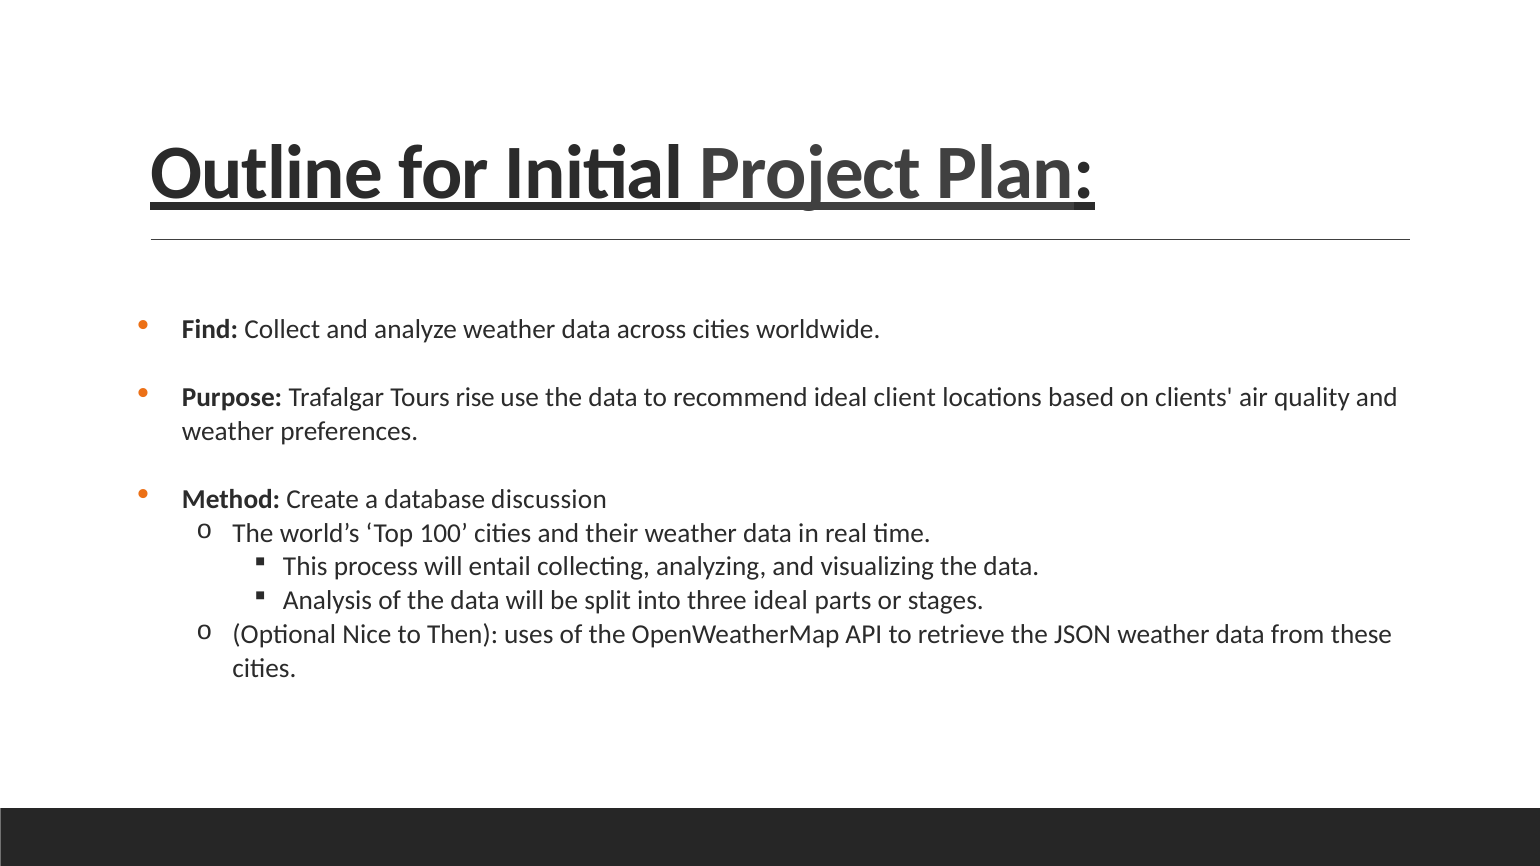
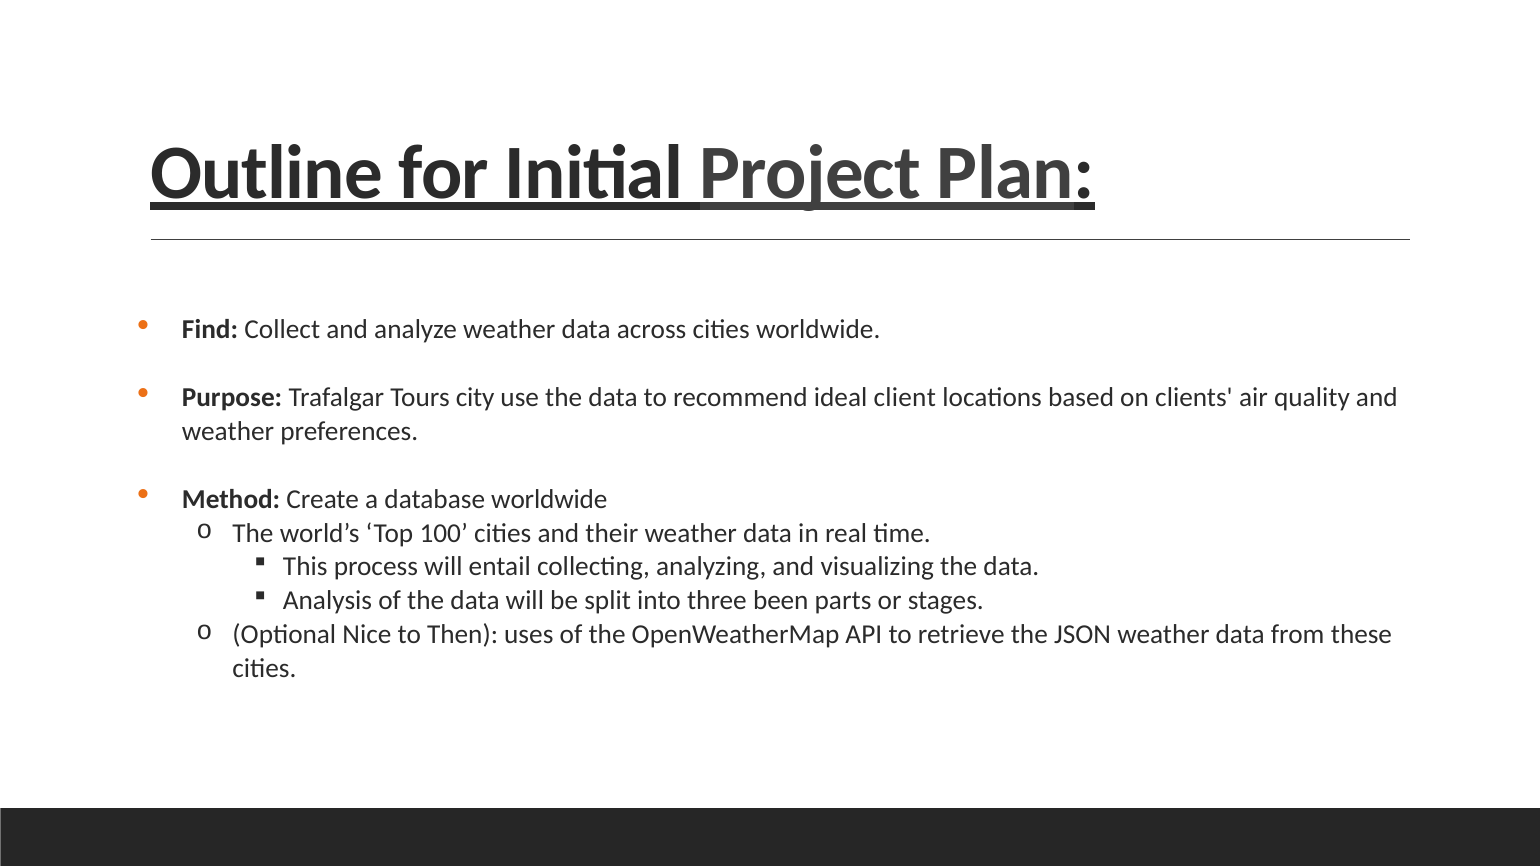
rise: rise -> city
database discussion: discussion -> worldwide
three ideal: ideal -> been
